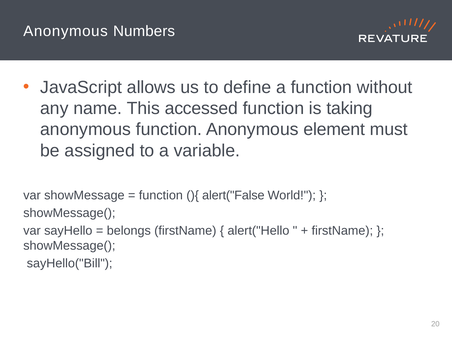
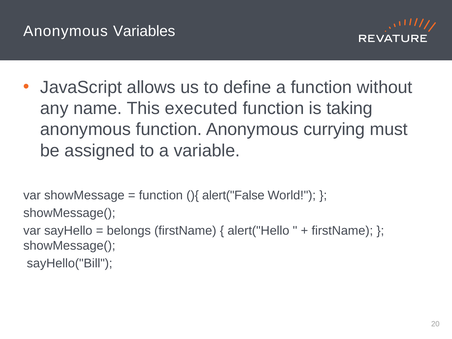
Numbers: Numbers -> Variables
accessed: accessed -> executed
element: element -> currying
